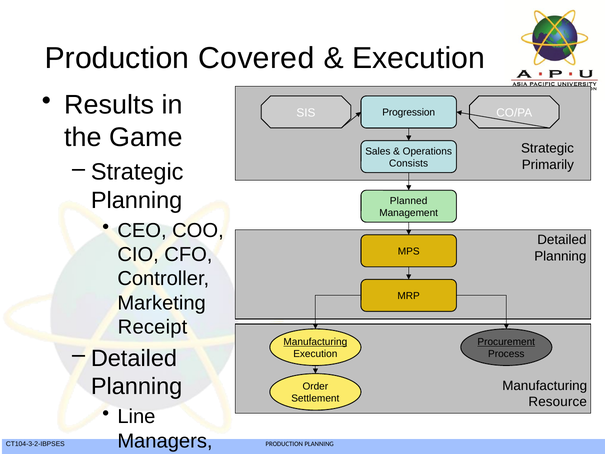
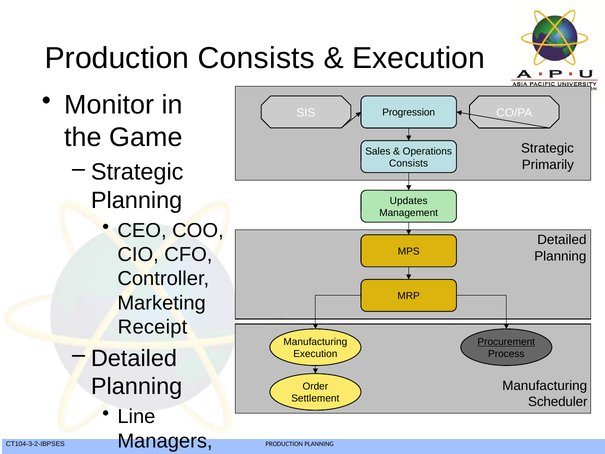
Production Covered: Covered -> Consists
Results: Results -> Monitor
Planned: Planned -> Updates
Manufacturing at (315, 342) underline: present -> none
Resource at (558, 401): Resource -> Scheduler
